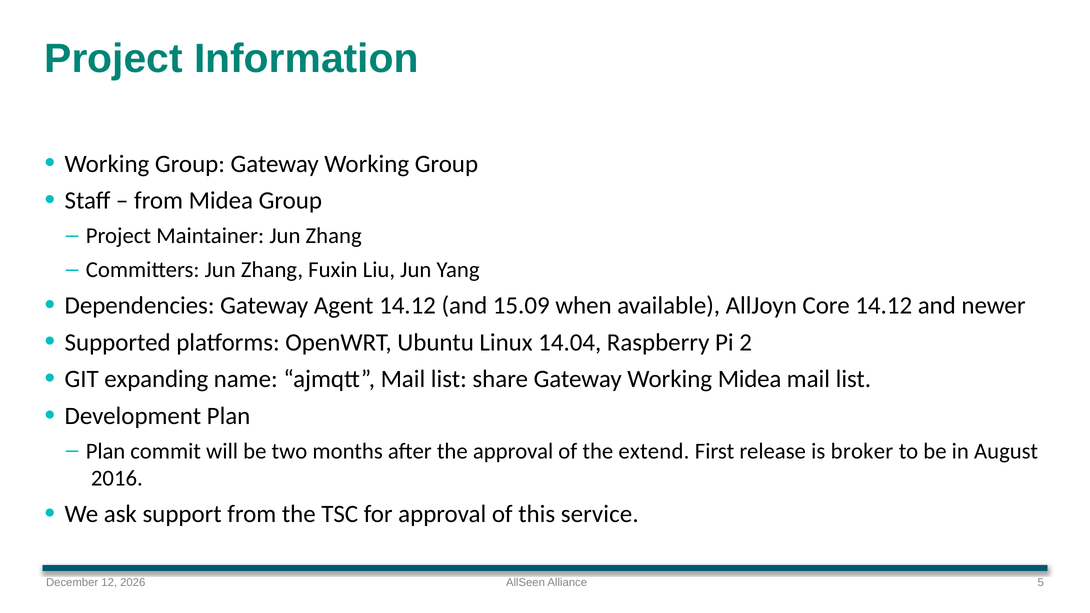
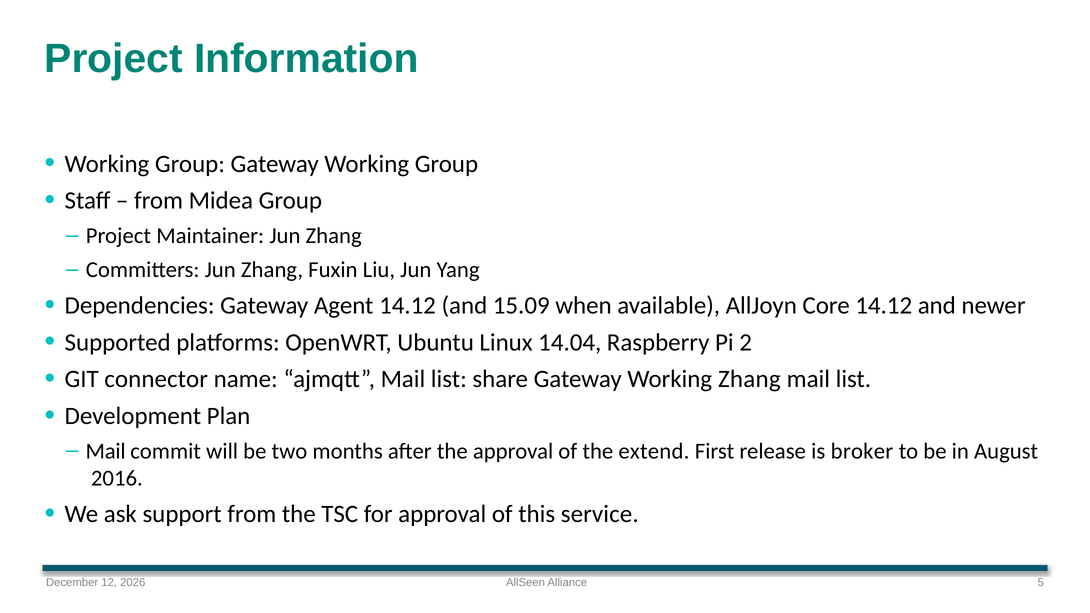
expanding: expanding -> connector
Working Midea: Midea -> Zhang
Plan at (106, 451): Plan -> Mail
